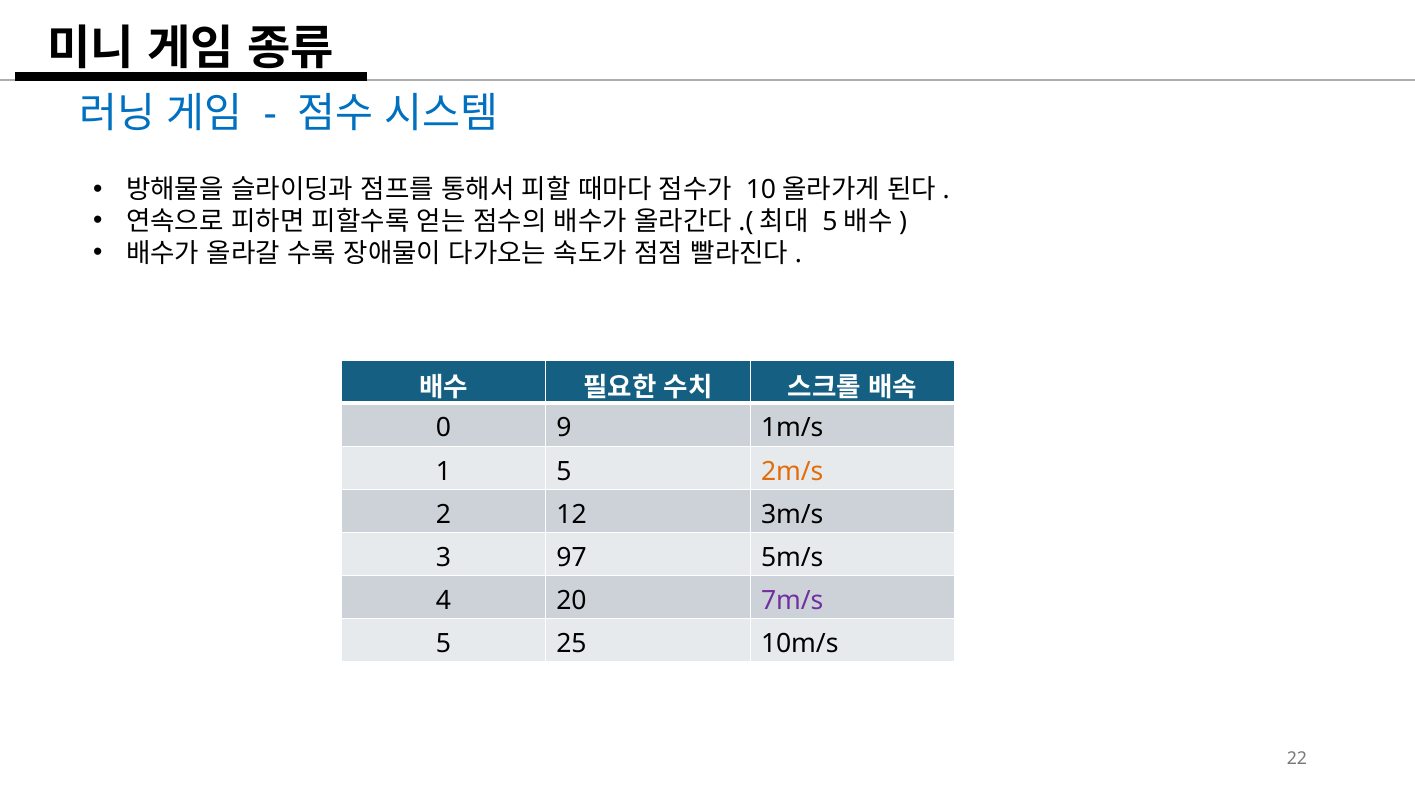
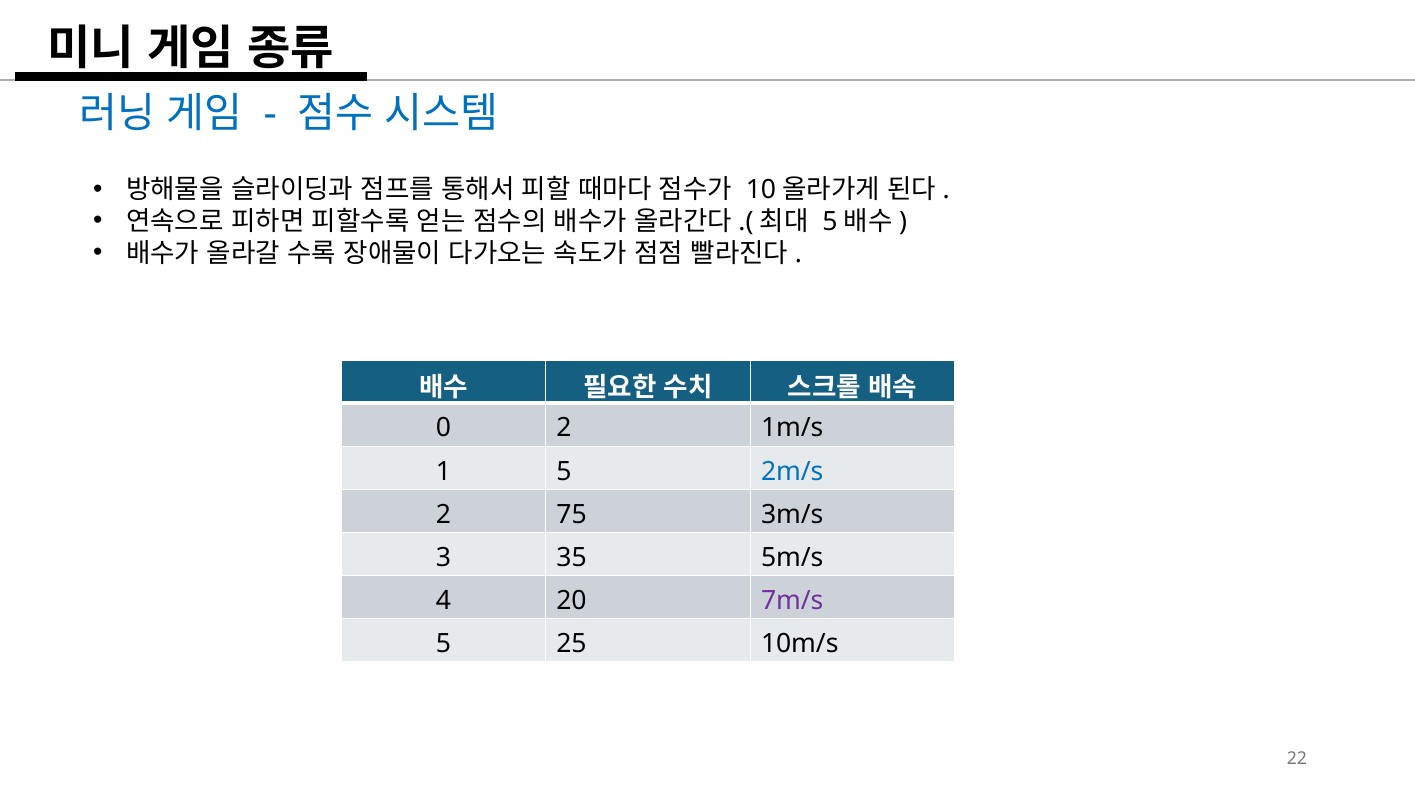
0 9: 9 -> 2
2m/s colour: orange -> blue
12: 12 -> 75
97: 97 -> 35
